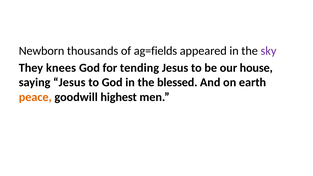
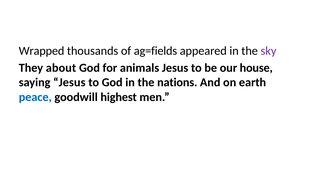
Newborn: Newborn -> Wrapped
knees: knees -> about
tending: tending -> animals
blessed: blessed -> nations
peace colour: orange -> blue
